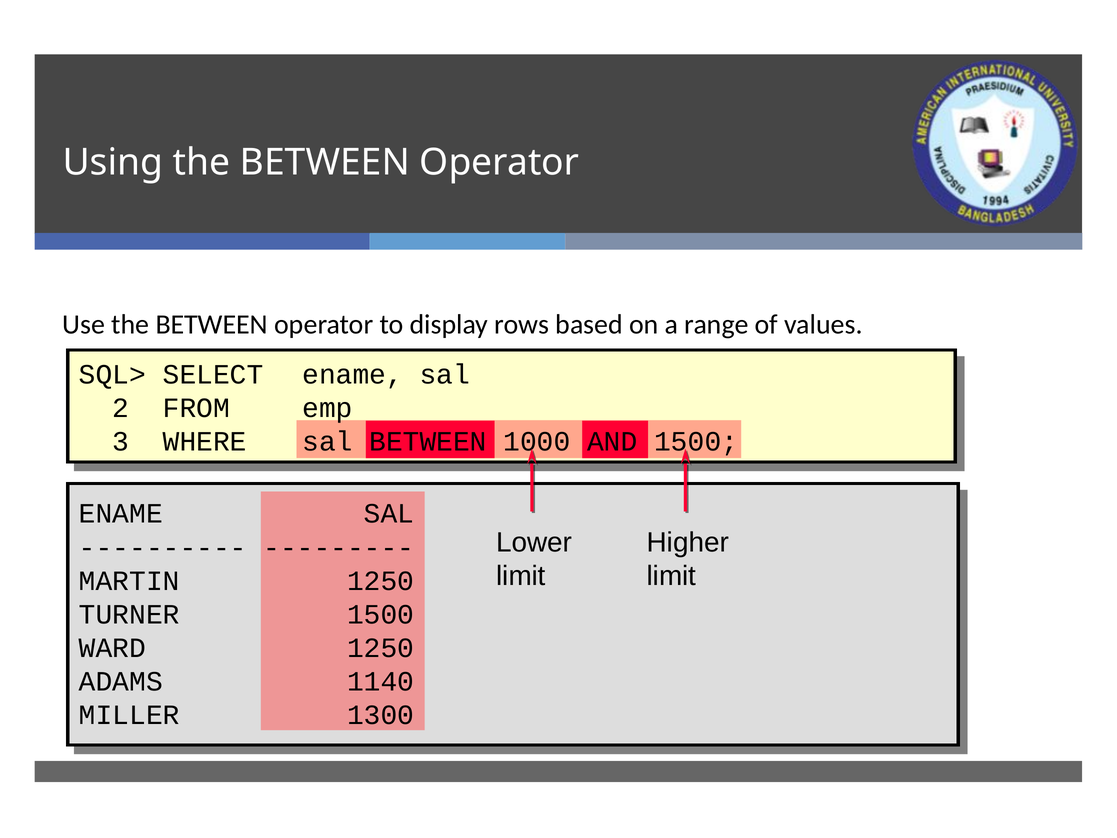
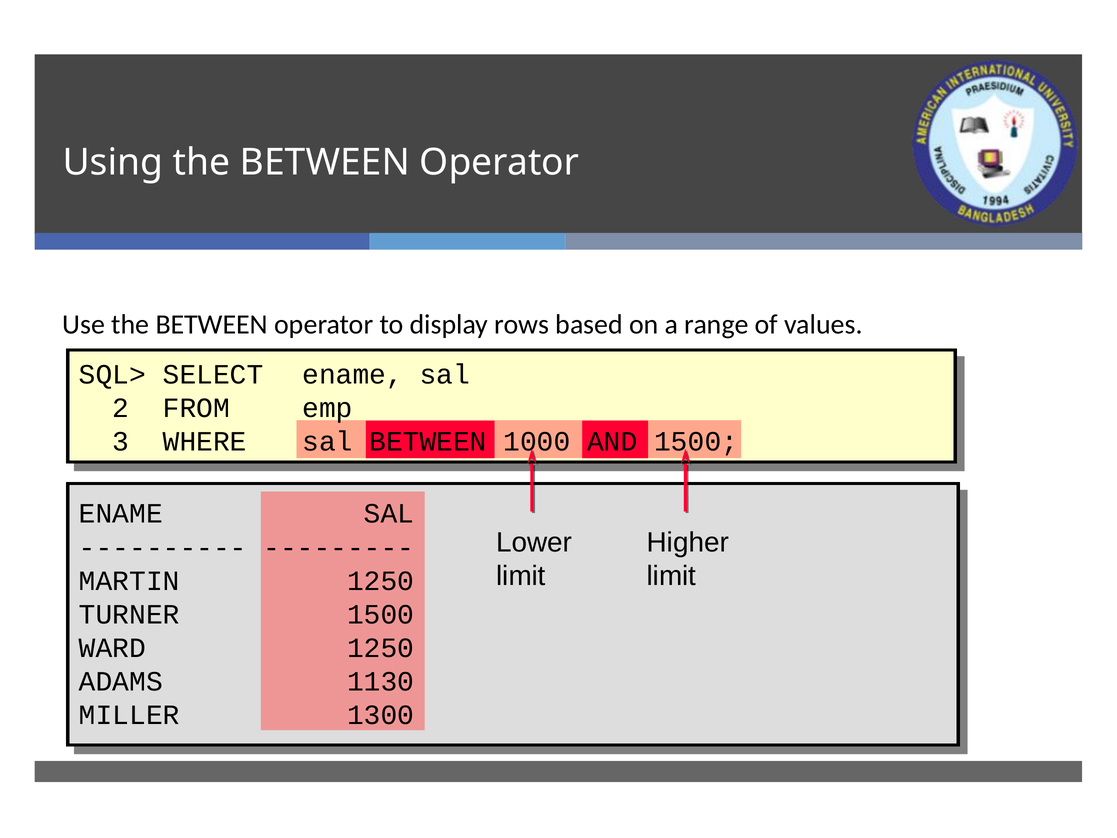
1140: 1140 -> 1130
